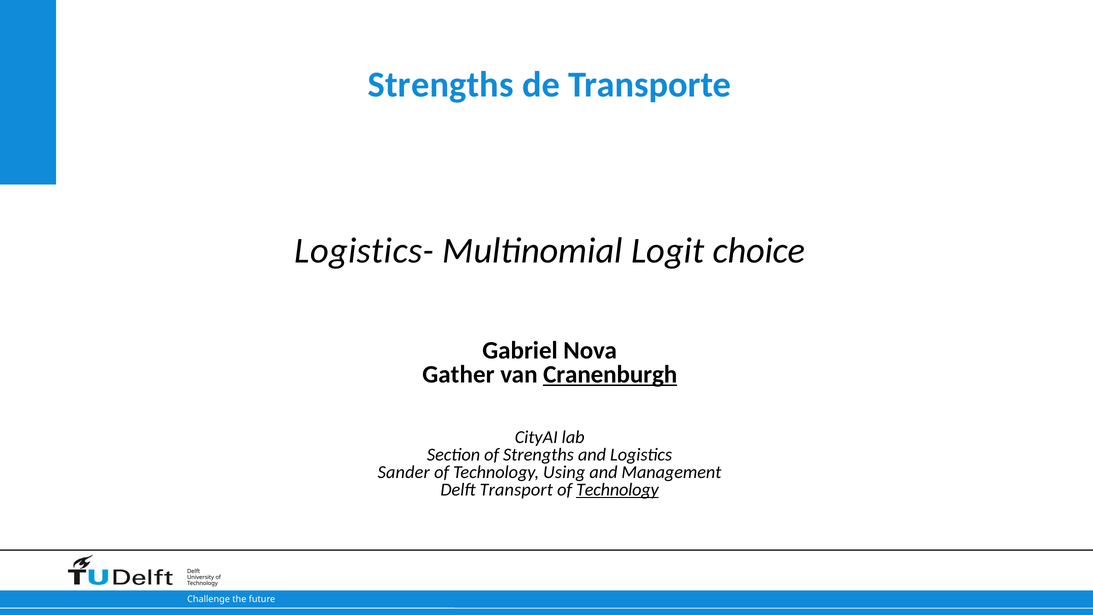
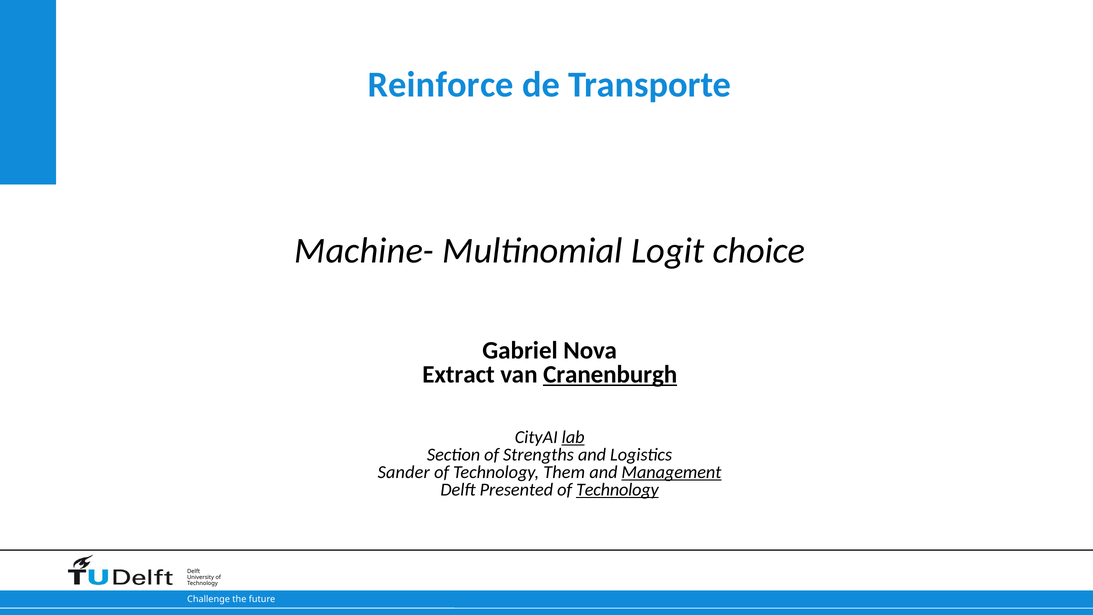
Strengths at (441, 85): Strengths -> Reinforce
Logistics-: Logistics- -> Machine-
Gather: Gather -> Extract
lab underline: none -> present
Using: Using -> Them
Management underline: none -> present
Transport: Transport -> Presented
